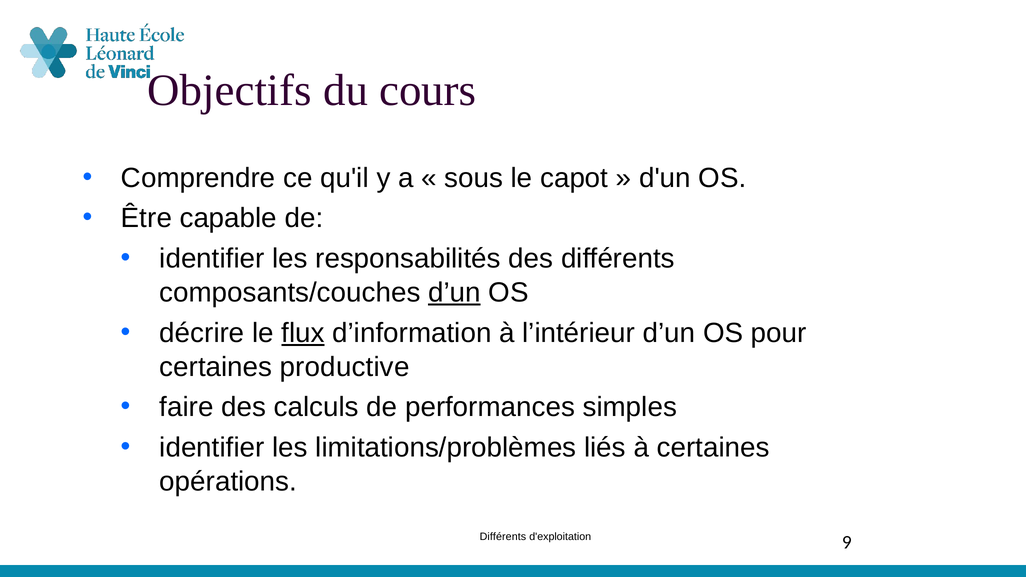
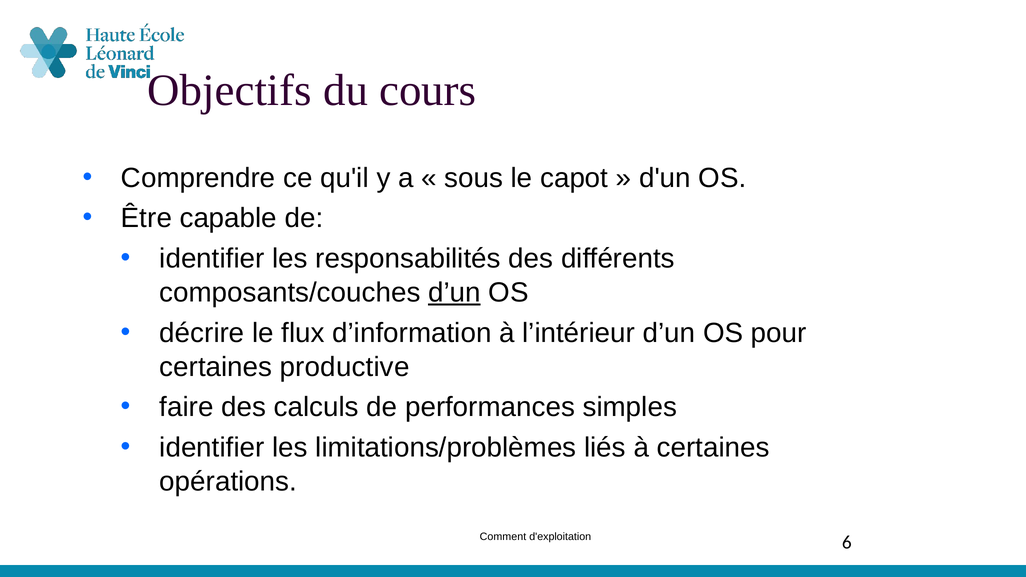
flux underline: present -> none
Différents at (503, 537): Différents -> Comment
9: 9 -> 6
